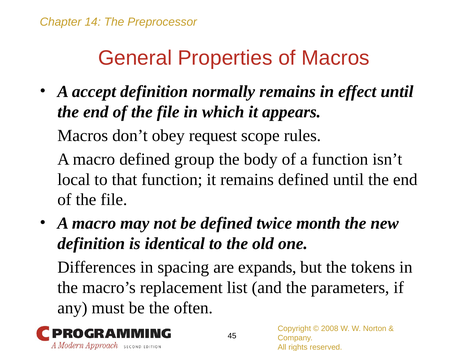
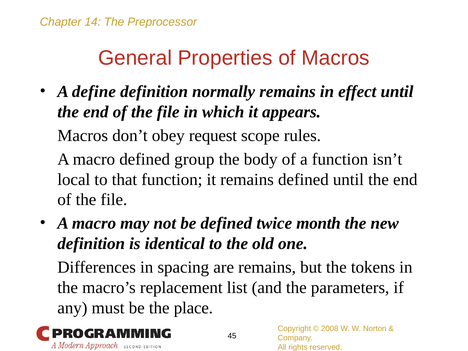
accept: accept -> define
are expands: expands -> remains
often: often -> place
